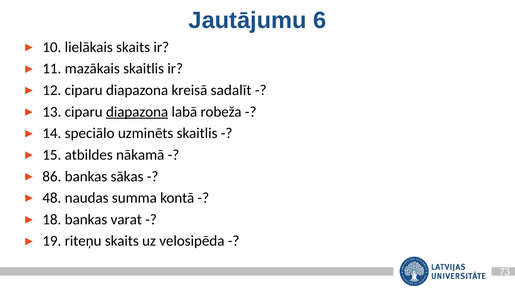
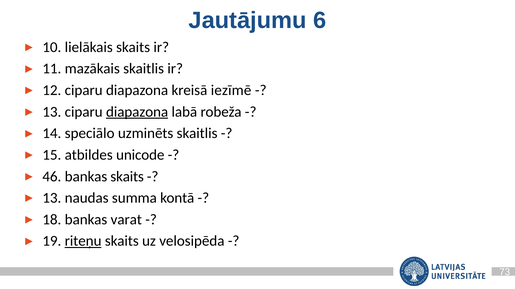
sadalīt: sadalīt -> iezīmē
nākamā: nākamā -> unicode
86: 86 -> 46
bankas sākas: sākas -> skaits
48 at (52, 198): 48 -> 13
riteņu underline: none -> present
